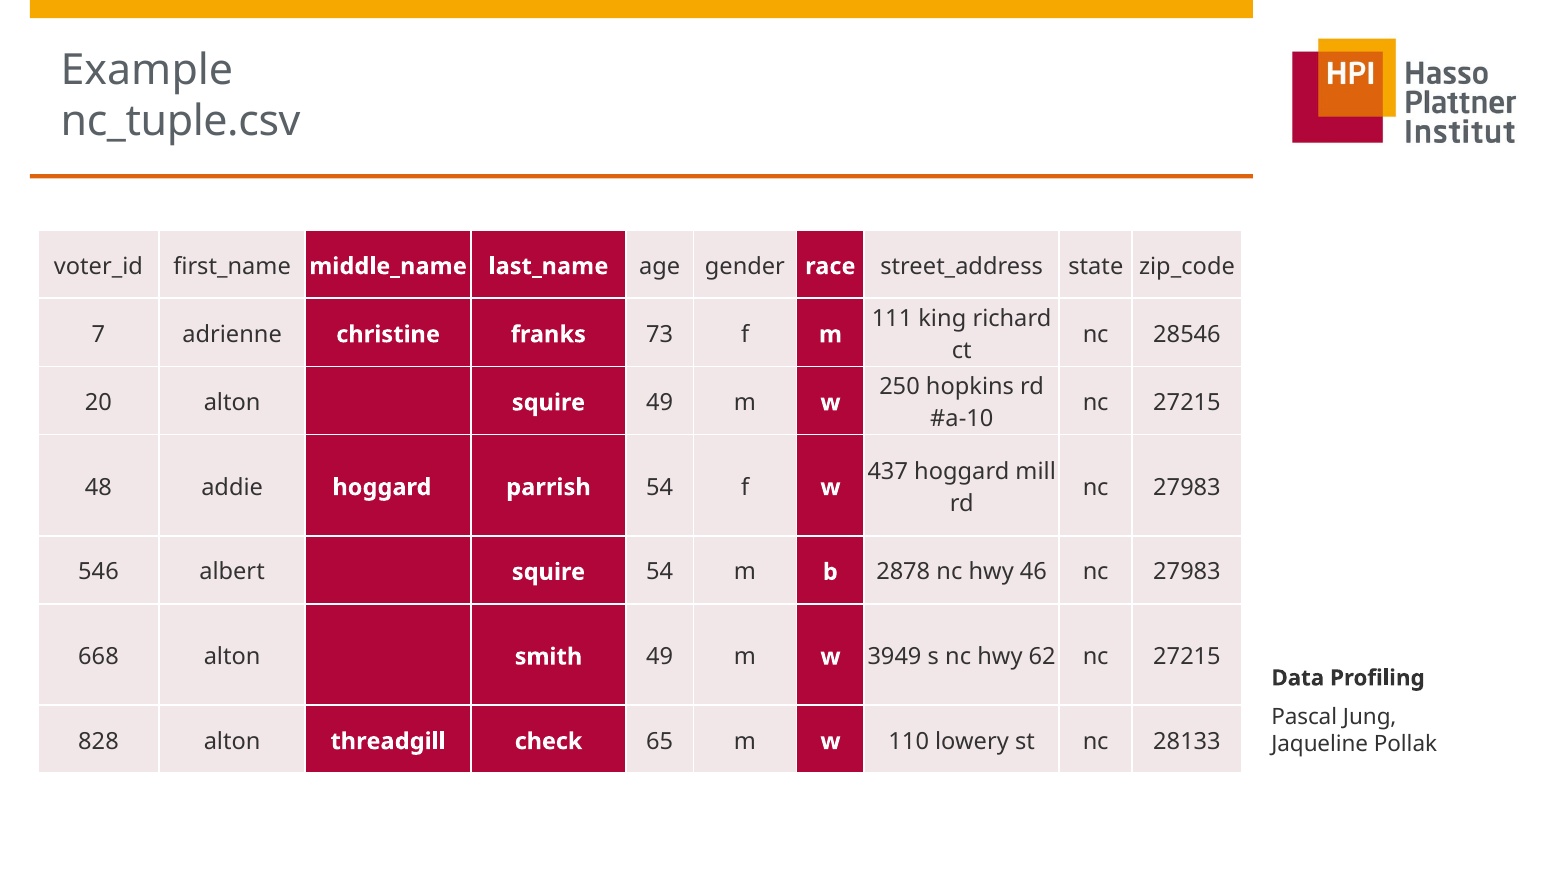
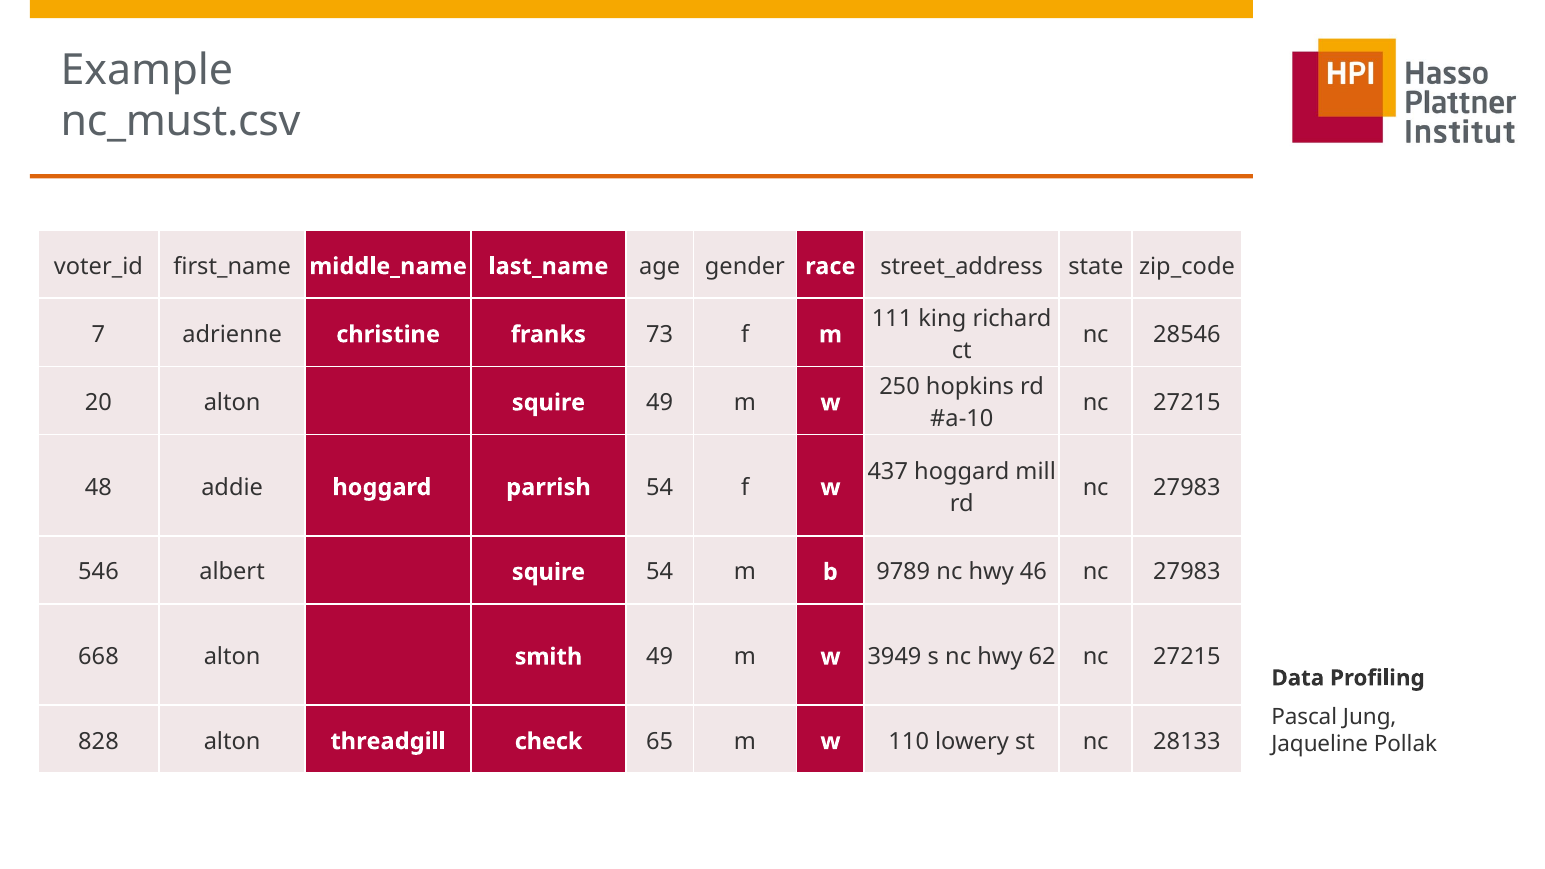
nc_tuple.csv: nc_tuple.csv -> nc_must.csv
2878: 2878 -> 9789
